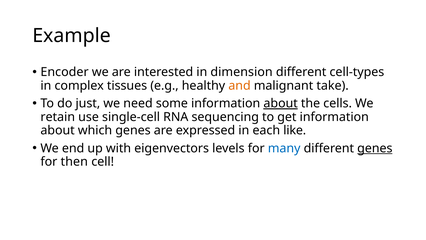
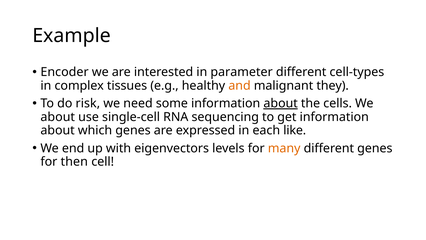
dimension: dimension -> parameter
take: take -> they
just: just -> risk
retain at (58, 117): retain -> about
many colour: blue -> orange
genes at (375, 148) underline: present -> none
